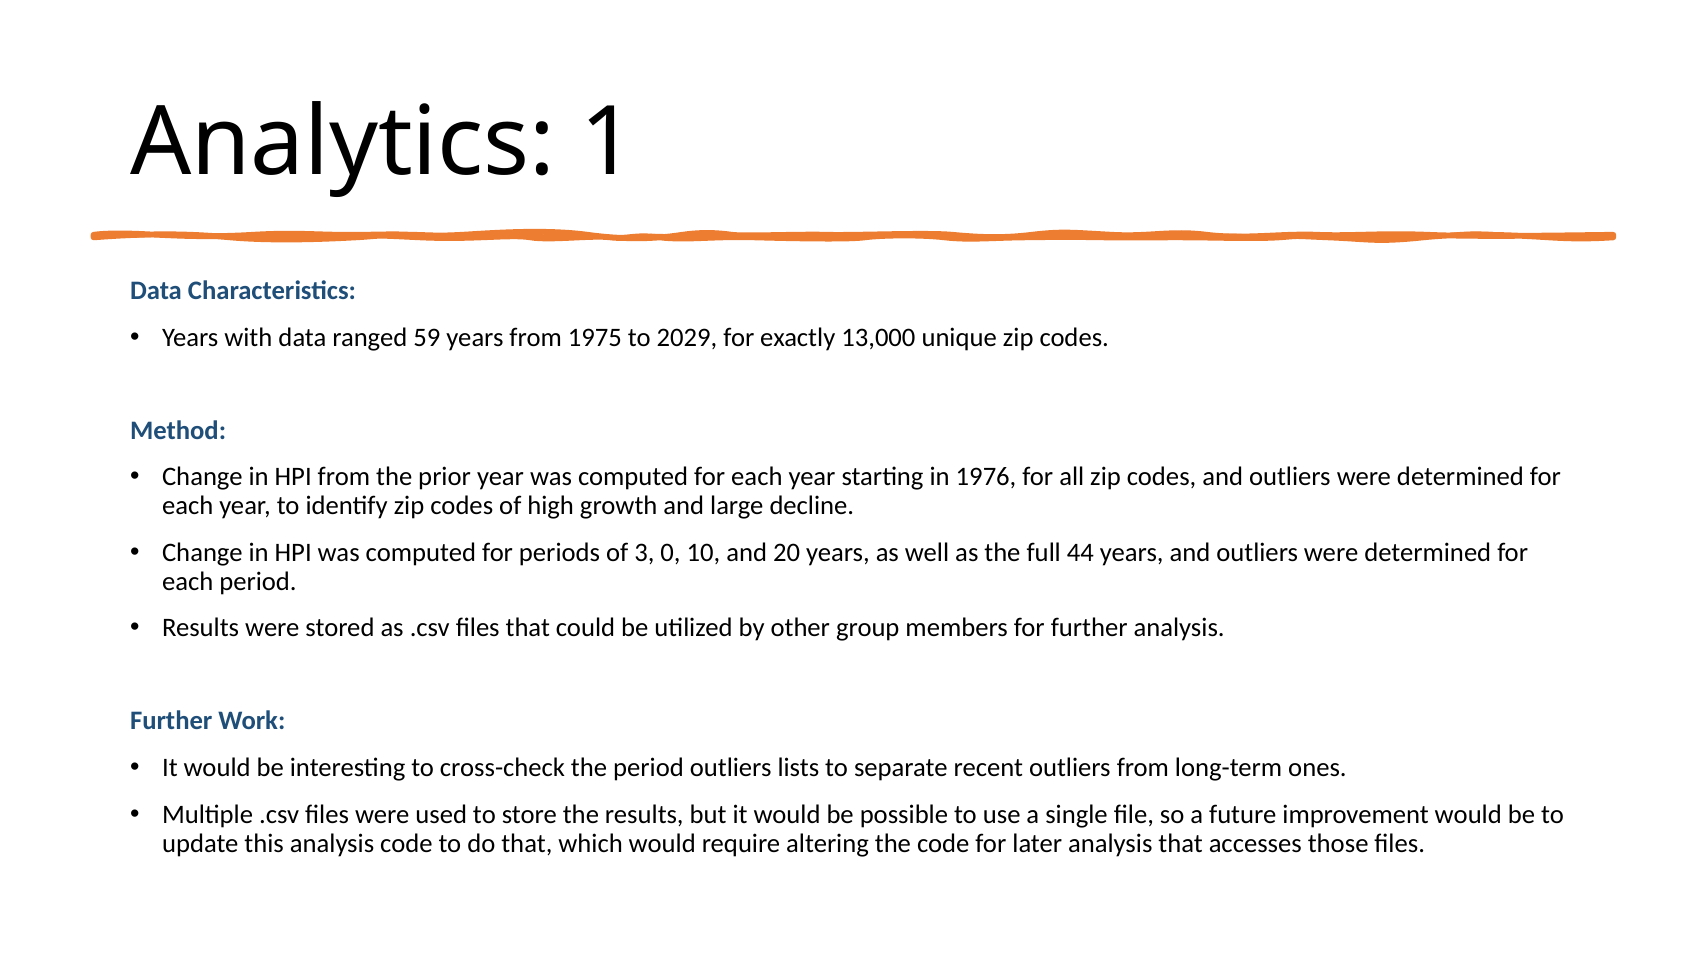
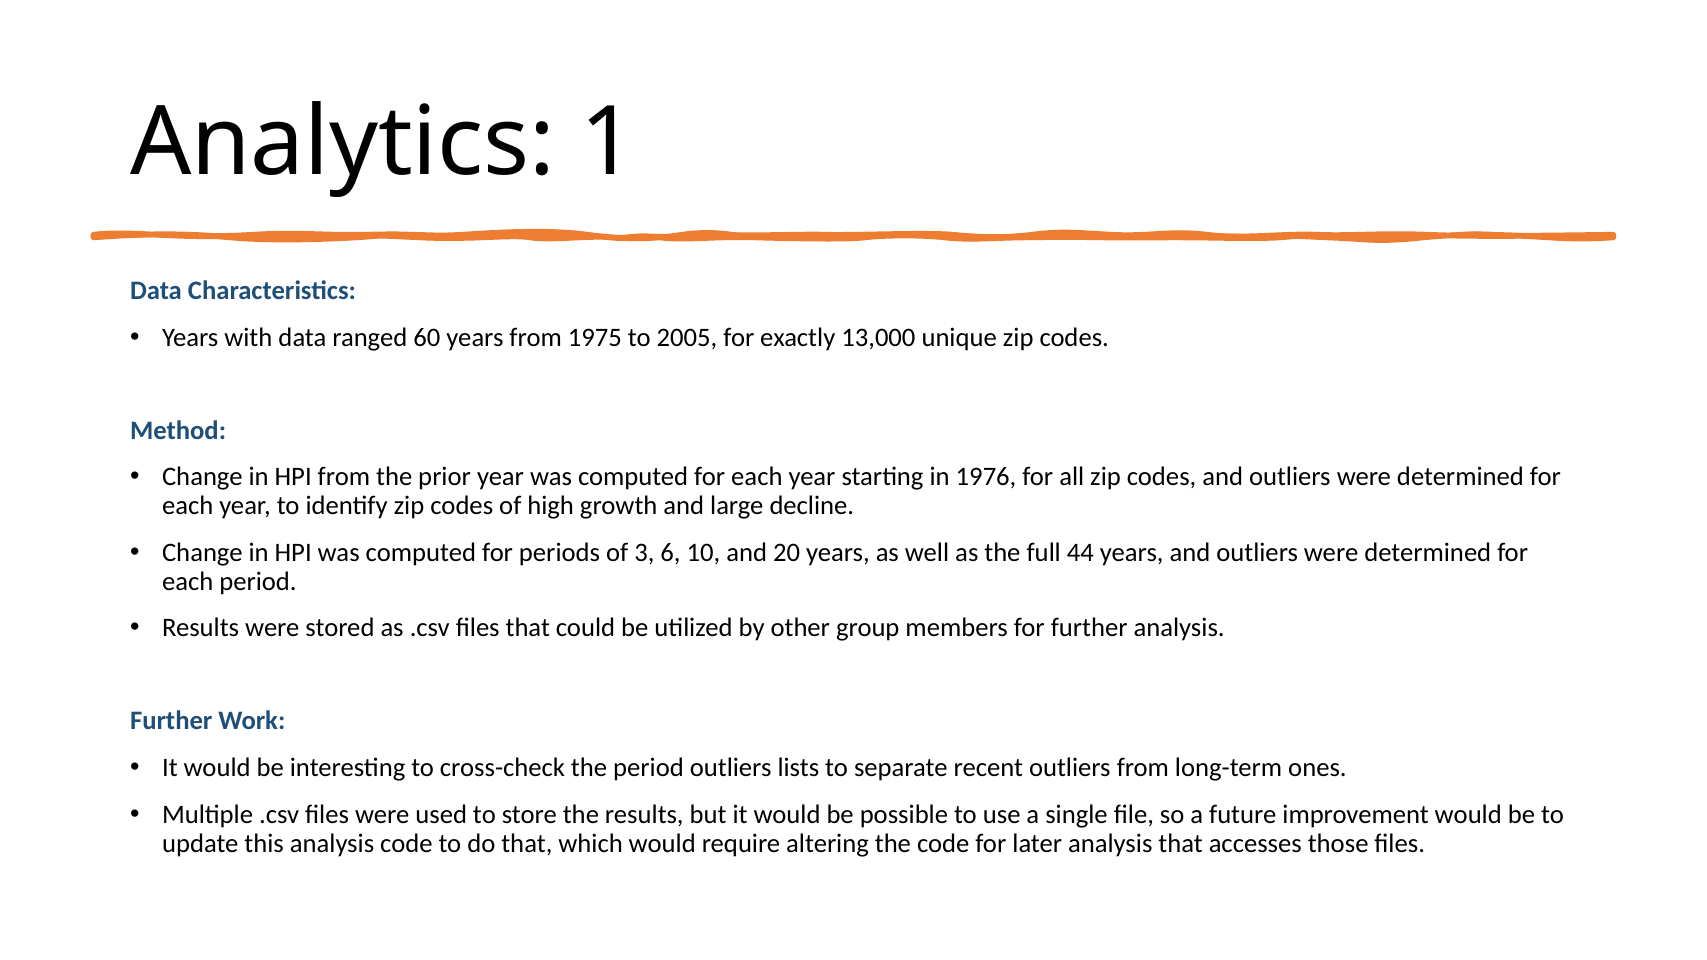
59: 59 -> 60
2029: 2029 -> 2005
0: 0 -> 6
